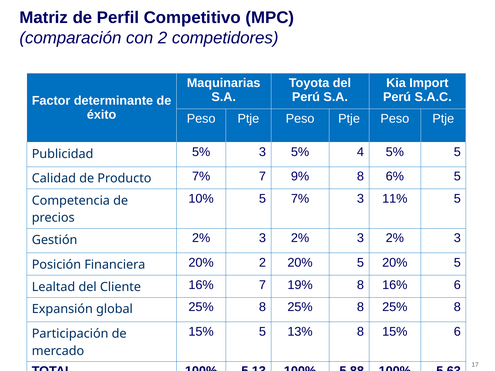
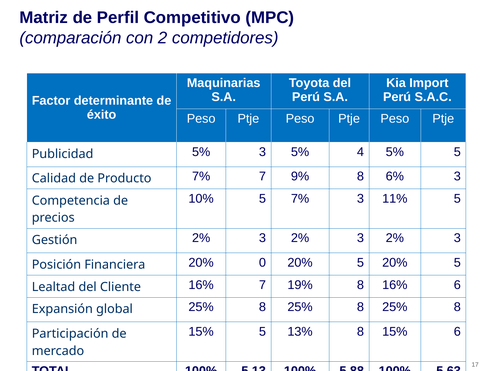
6% 5: 5 -> 3
20% 2: 2 -> 0
